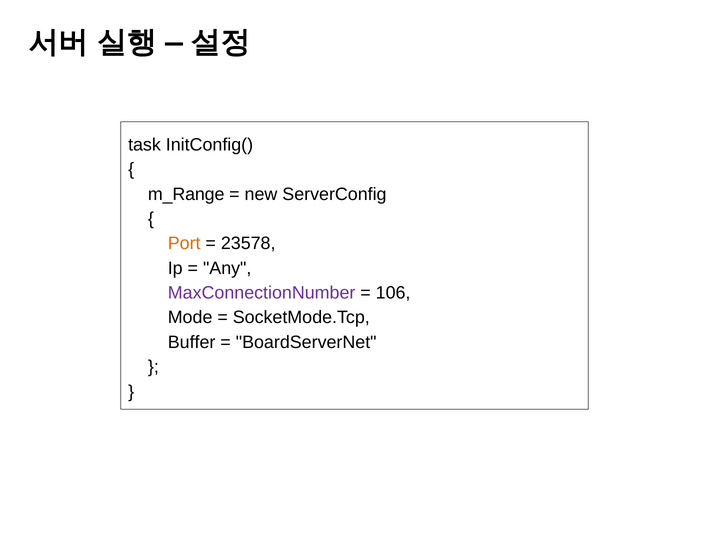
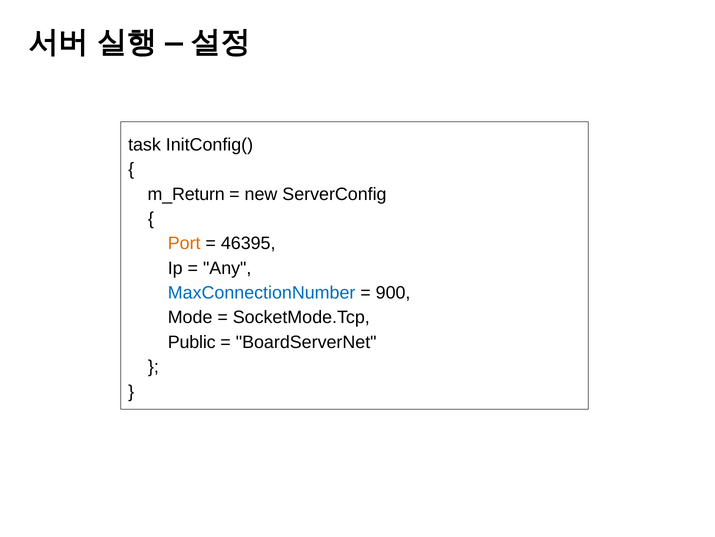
m_Range: m_Range -> m_Return
23578: 23578 -> 46395
MaxConnectionNumber colour: purple -> blue
106: 106 -> 900
Buffer: Buffer -> Public
